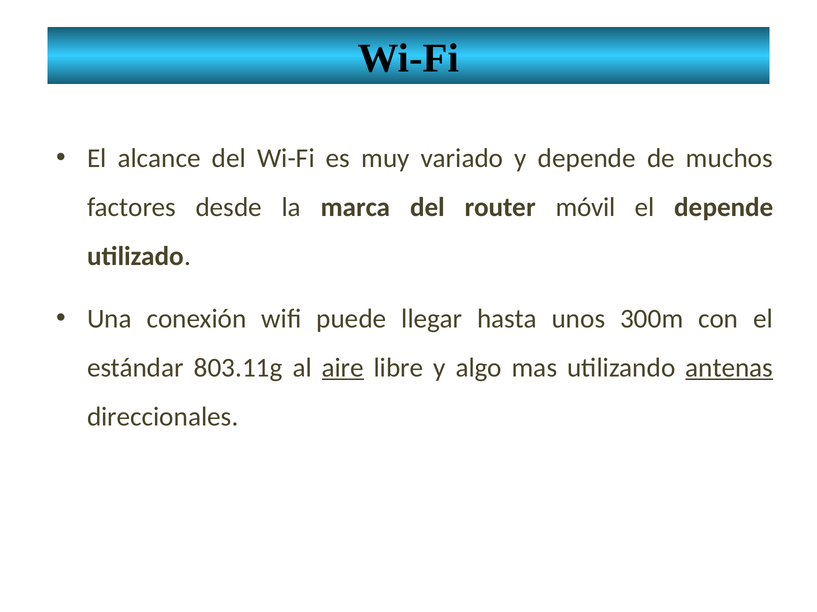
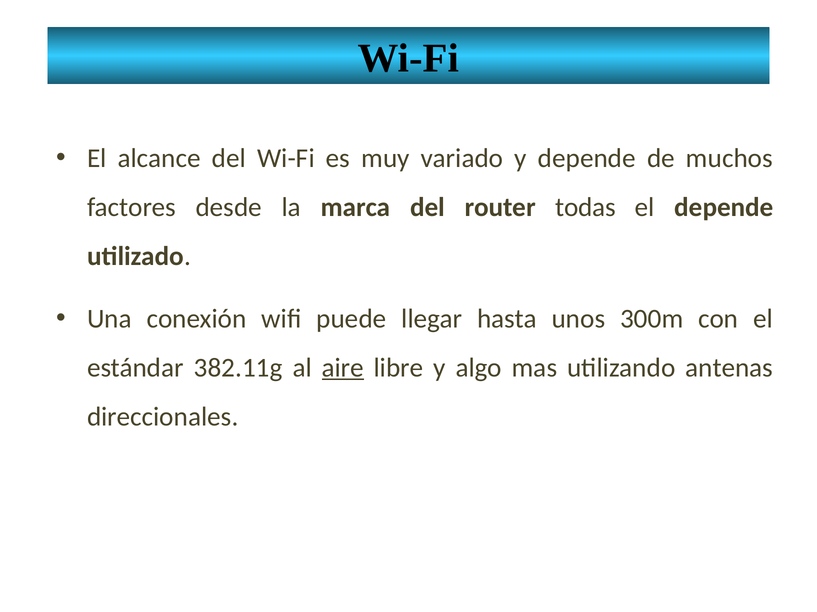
móvil: móvil -> todas
803.11g: 803.11g -> 382.11g
antenas underline: present -> none
